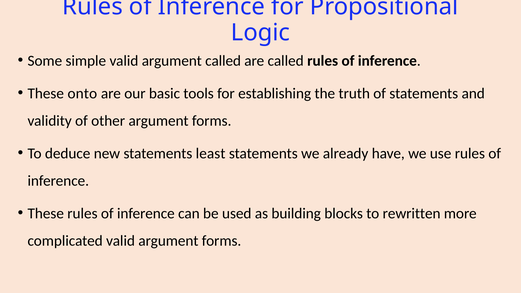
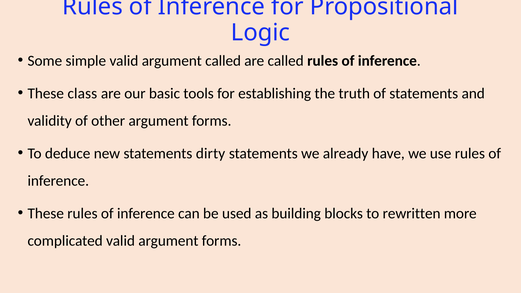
onto: onto -> class
least: least -> dirty
